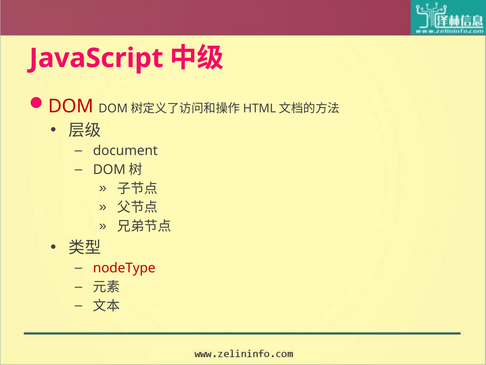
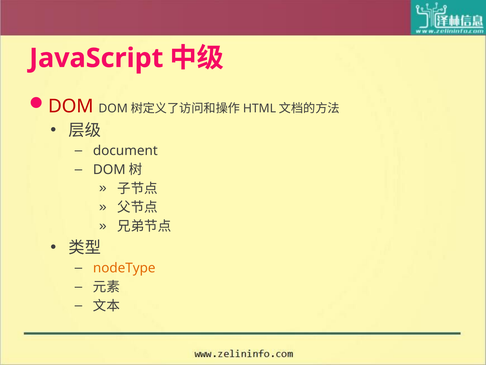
nodeType colour: red -> orange
